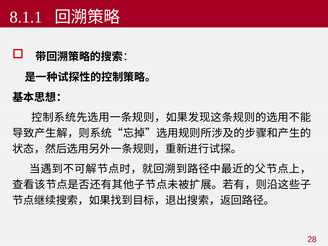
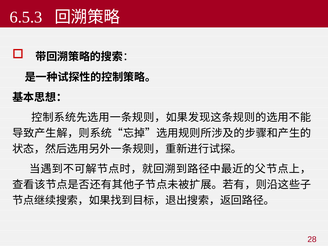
8.1.1: 8.1.1 -> 6.5.3
